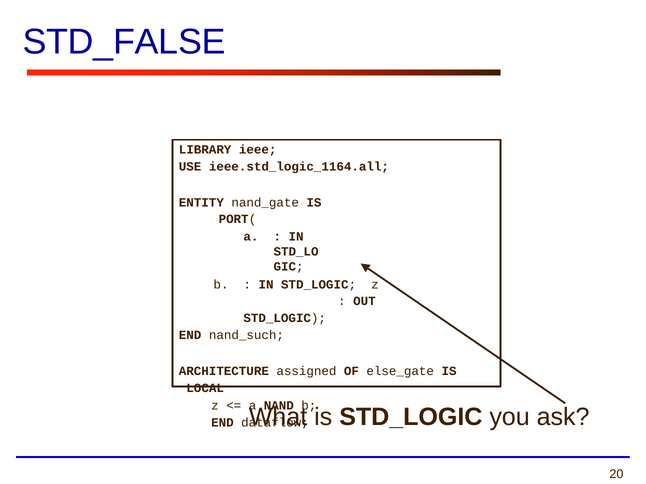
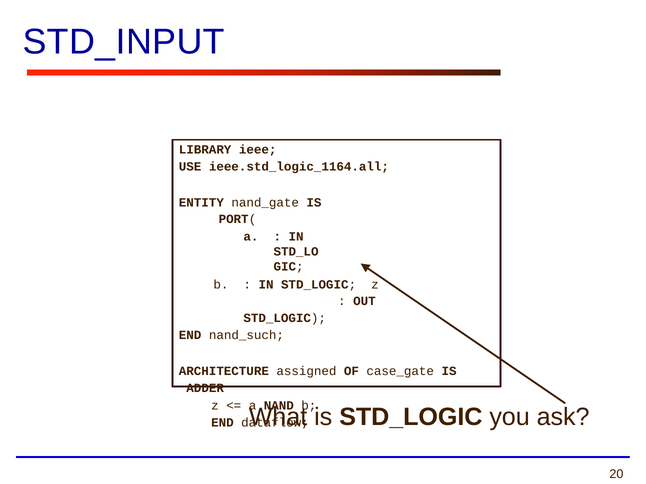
STD_FALSE: STD_FALSE -> STD_INPUT
else_gate: else_gate -> case_gate
LOCAL: LOCAL -> ADDER
